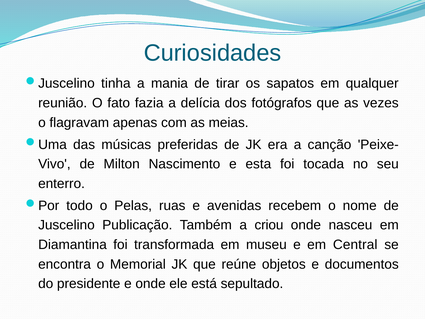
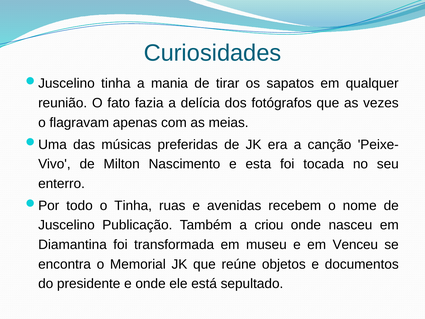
o Pelas: Pelas -> Tinha
Central: Central -> Venceu
